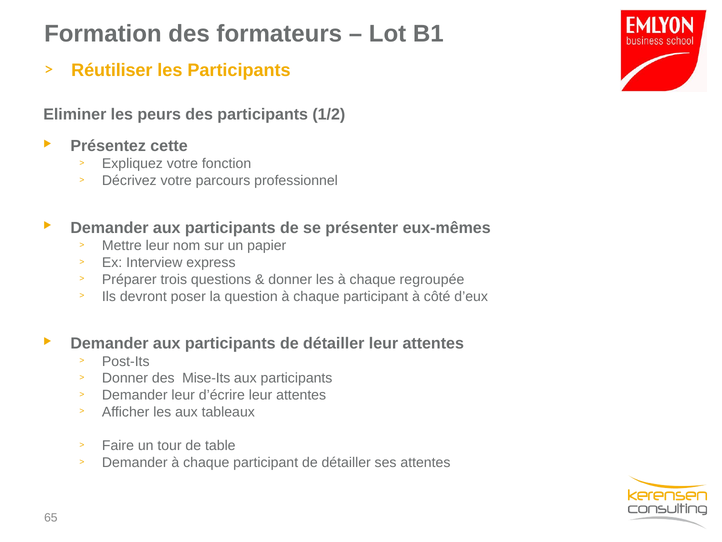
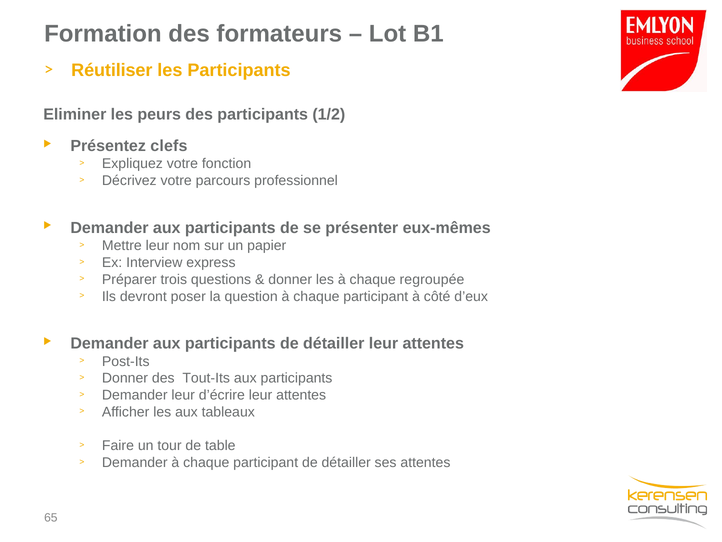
cette: cette -> clefs
Mise-Its: Mise-Its -> Tout-Its
